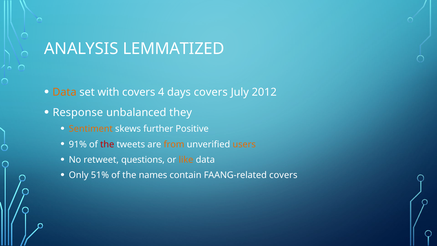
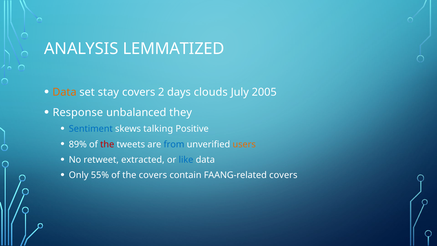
with: with -> stay
4: 4 -> 2
days covers: covers -> clouds
2012: 2012 -> 2005
Sentiment colour: orange -> blue
further: further -> talking
91%: 91% -> 89%
from colour: orange -> blue
questions: questions -> extracted
like colour: orange -> blue
51%: 51% -> 55%
the names: names -> covers
